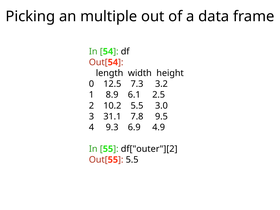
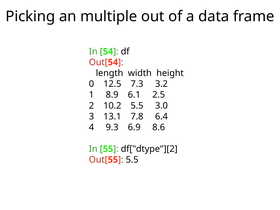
31.1: 31.1 -> 13.1
9.5: 9.5 -> 6.4
4.9: 4.9 -> 8.6
df["outer"][2: df["outer"][2 -> df["dtype"][2
